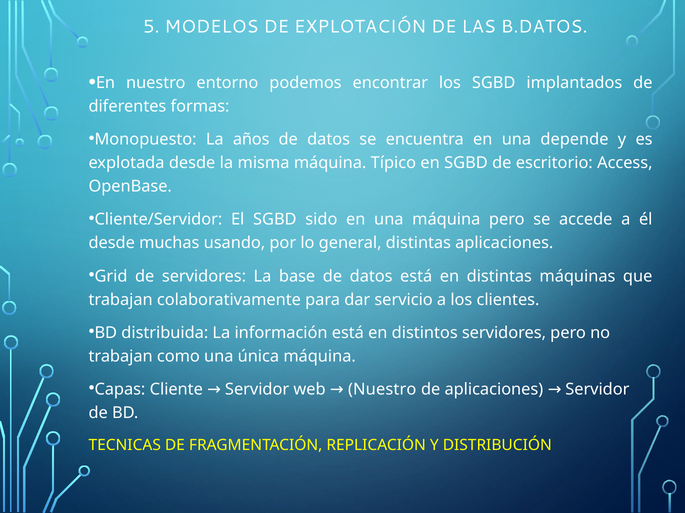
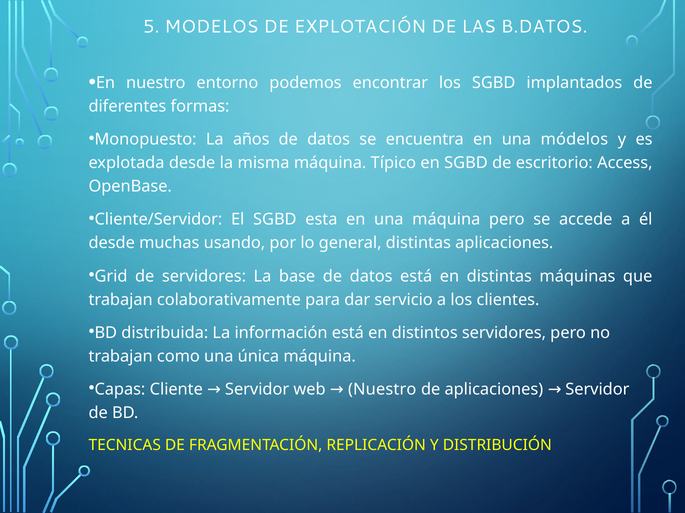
depende: depende -> módelos
sido: sido -> esta
